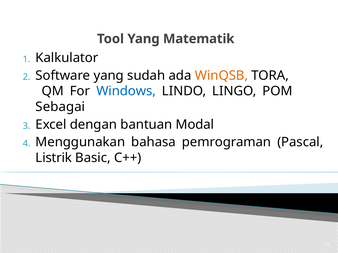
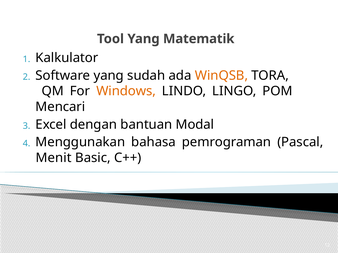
Windows colour: blue -> orange
Sebagai: Sebagai -> Mencari
Listrik: Listrik -> Menit
